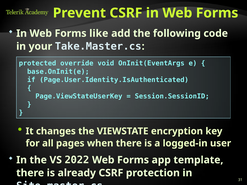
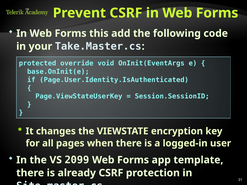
like: like -> this
2022: 2022 -> 2099
